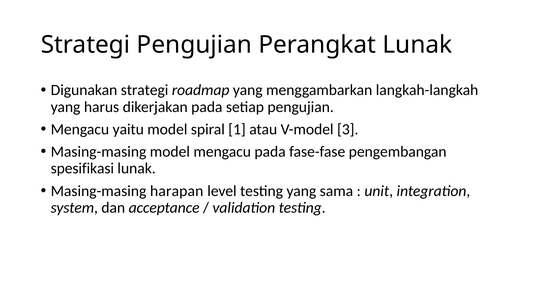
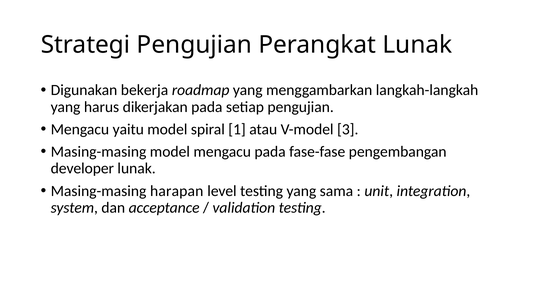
Digunakan strategi: strategi -> bekerja
spesifikasi: spesifikasi -> developer
